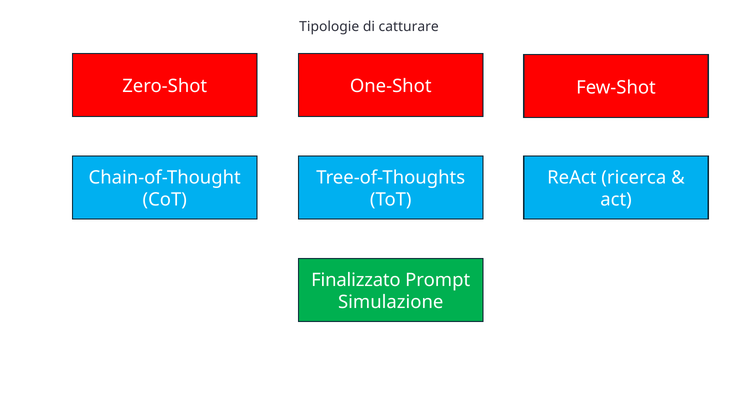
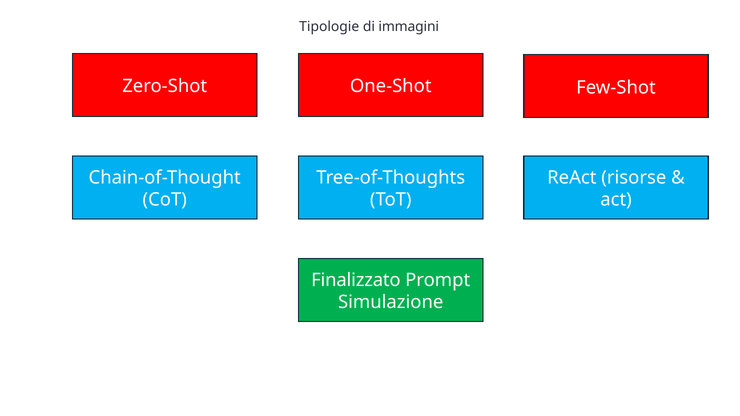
catturare: catturare -> immagini
ricerca: ricerca -> risorse
